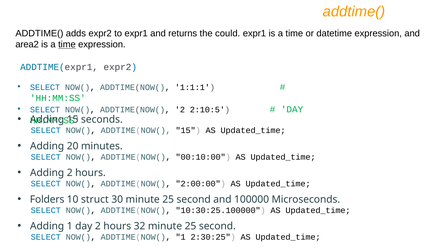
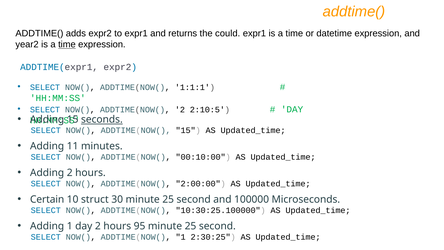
area2: area2 -> year2
seconds underline: none -> present
20: 20 -> 11
Folders: Folders -> Certain
32: 32 -> 95
